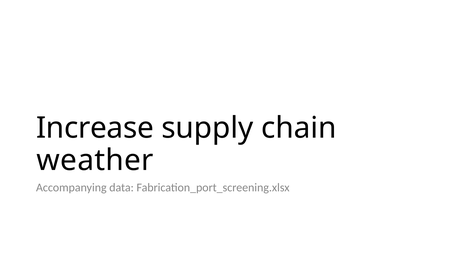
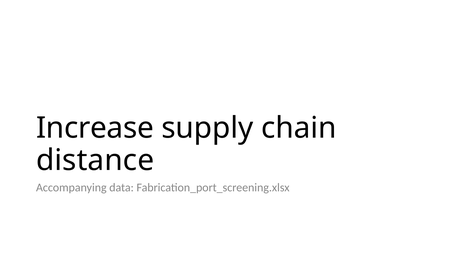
weather: weather -> distance
